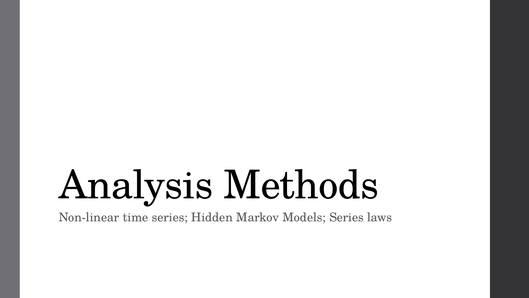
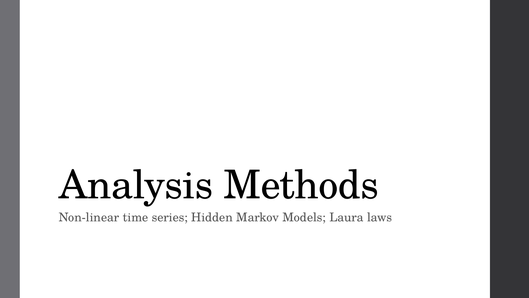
Models Series: Series -> Laura
